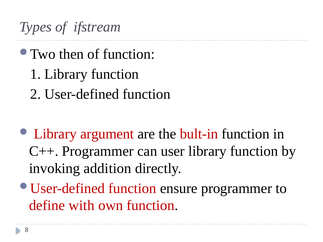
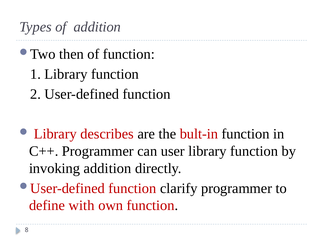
of ifstream: ifstream -> addition
argument: argument -> describes
ensure: ensure -> clarify
